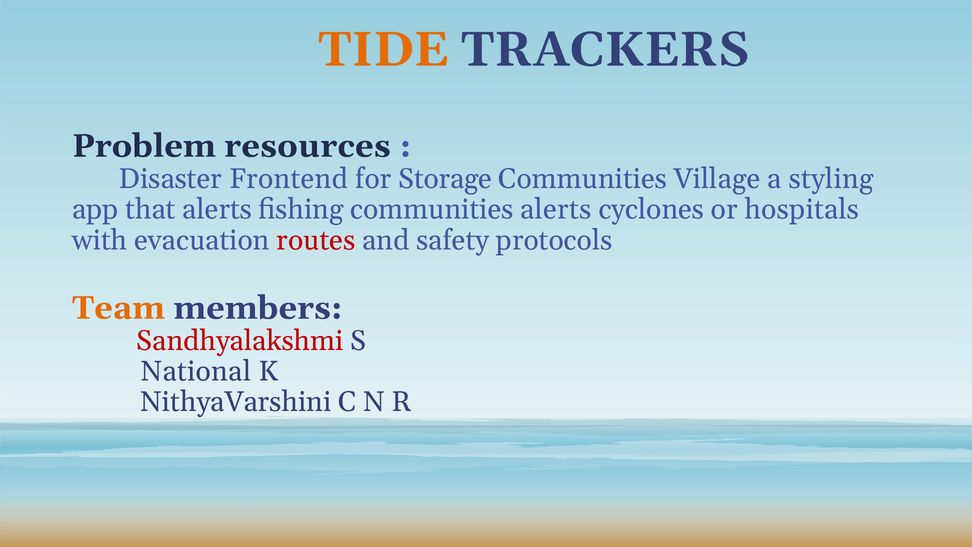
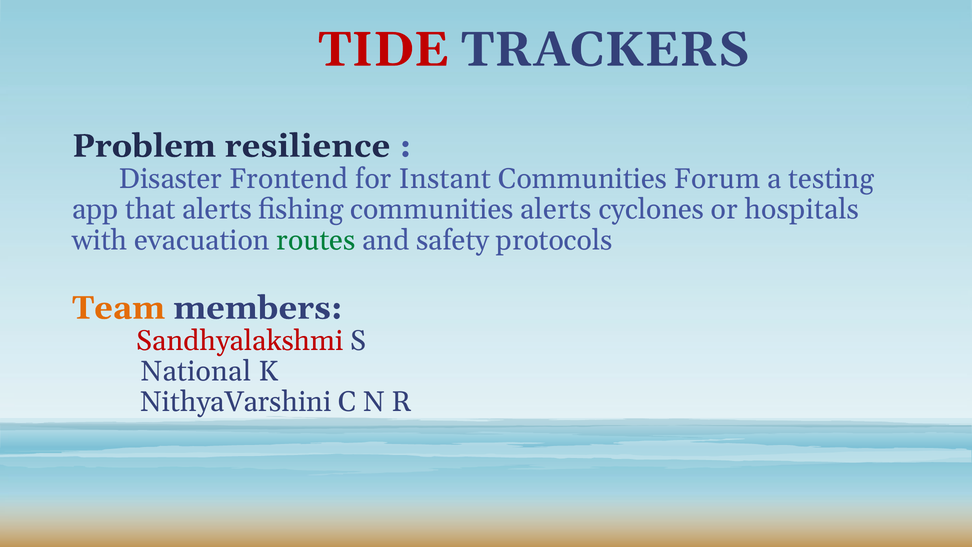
TIDE colour: orange -> red
resources: resources -> resilience
Storage: Storage -> Instant
Village: Village -> Forum
styling: styling -> testing
routes colour: red -> green
